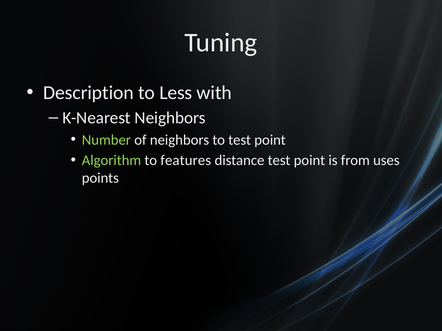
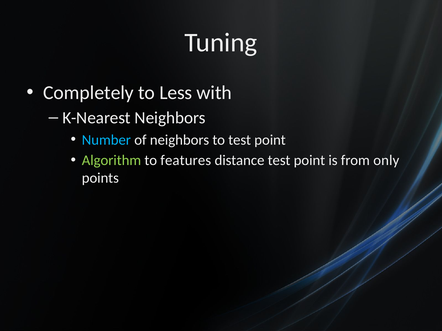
Description: Description -> Completely
Number colour: light green -> light blue
uses: uses -> only
